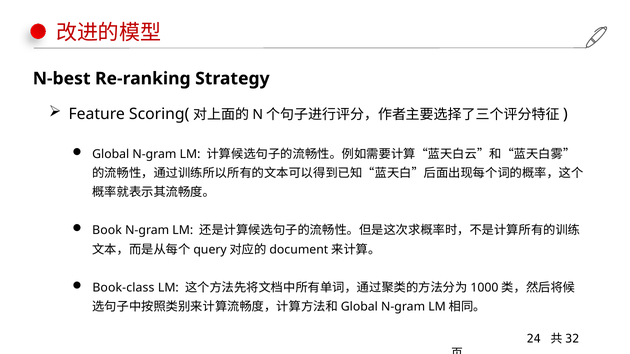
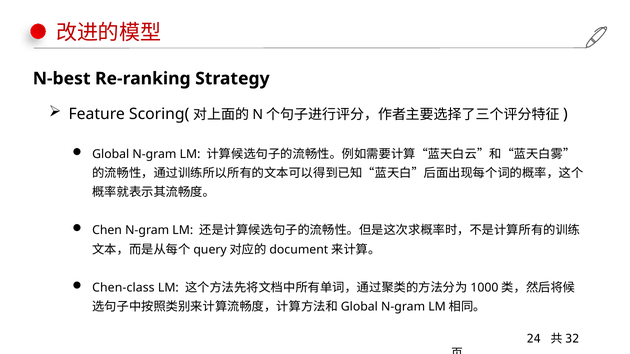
Book: Book -> Chen
Book-class: Book-class -> Chen-class
